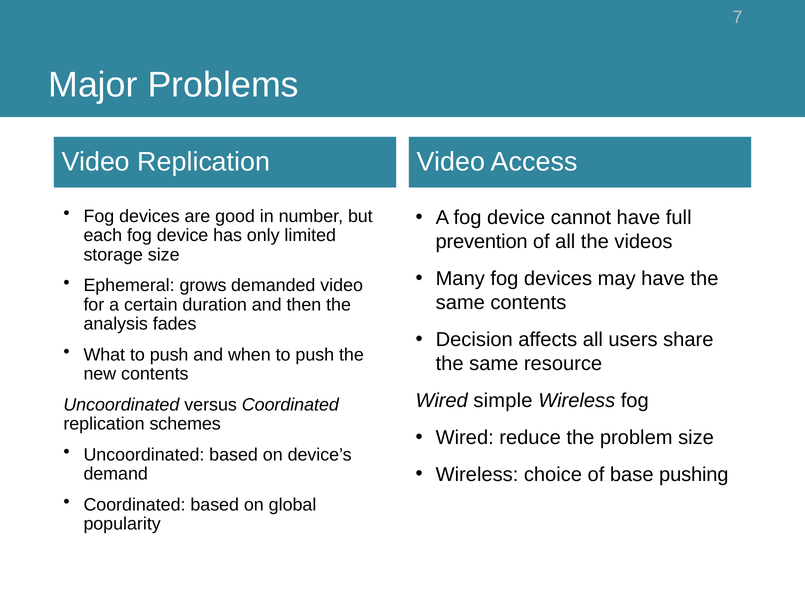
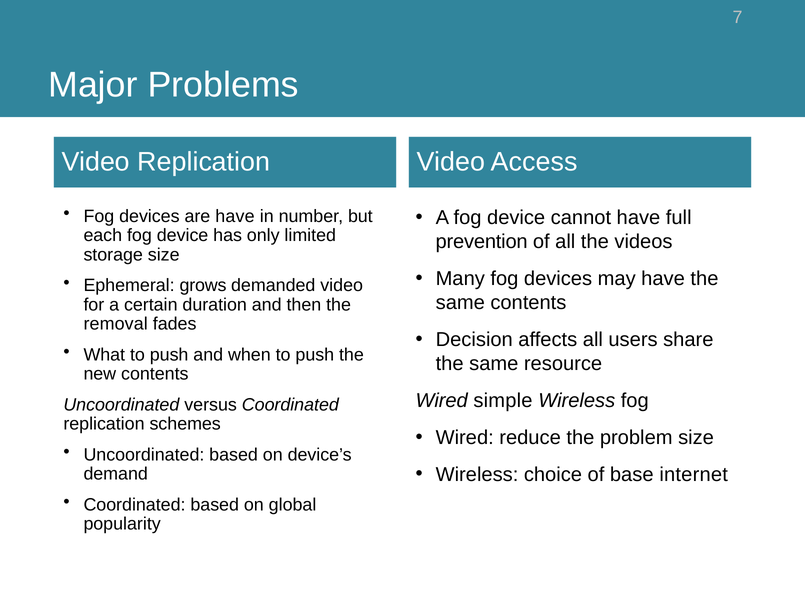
are good: good -> have
analysis: analysis -> removal
pushing: pushing -> internet
